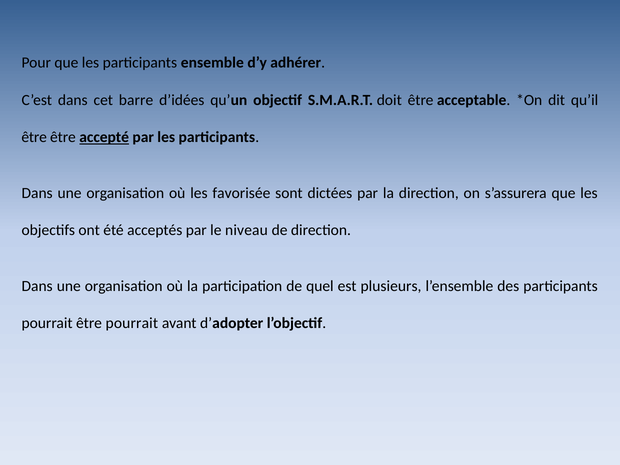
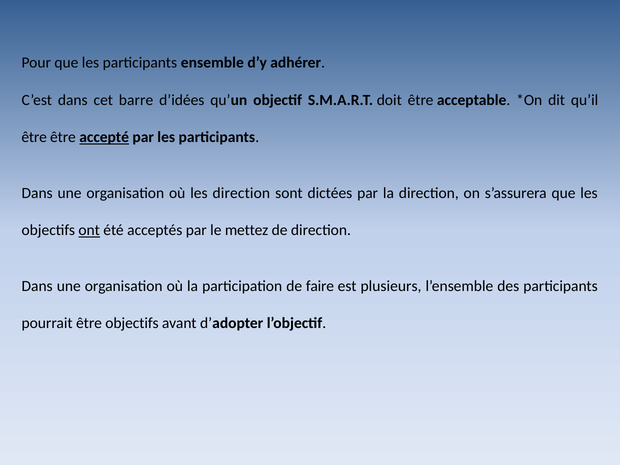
les favorisée: favorisée -> direction
ont underline: none -> present
niveau: niveau -> mettez
quel: quel -> faire
être pourrait: pourrait -> objectifs
